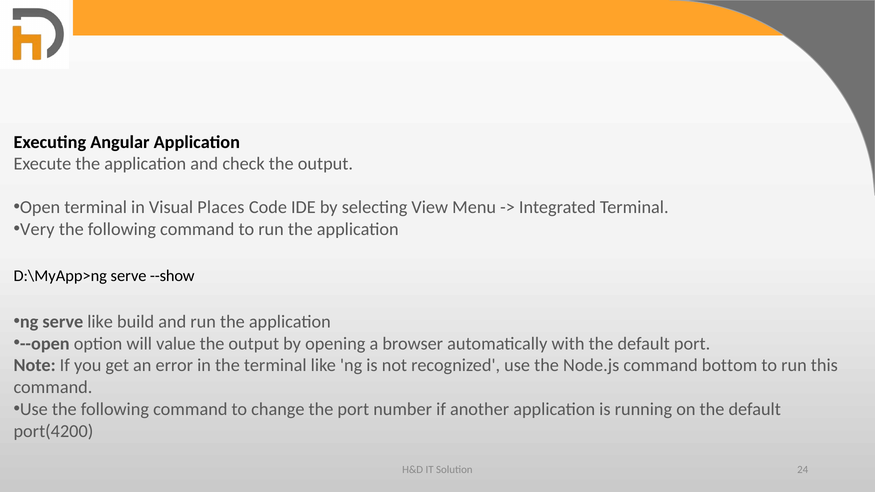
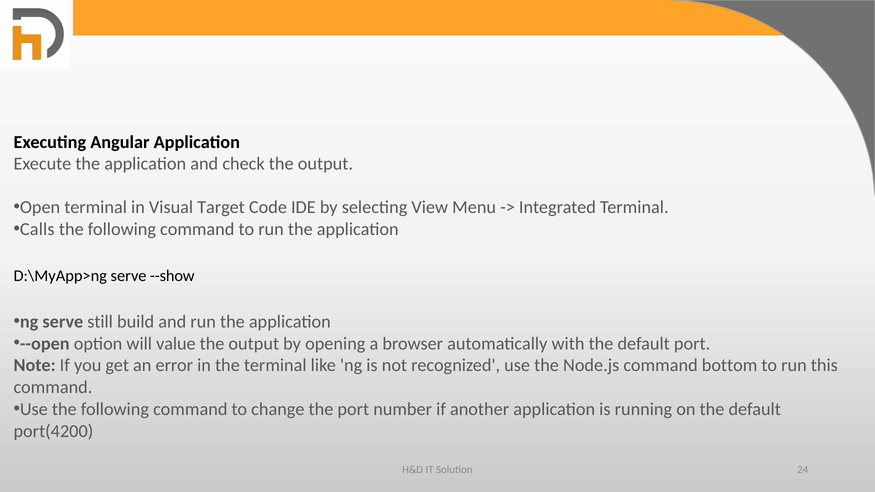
Places: Places -> Target
Very: Very -> Calls
serve like: like -> still
